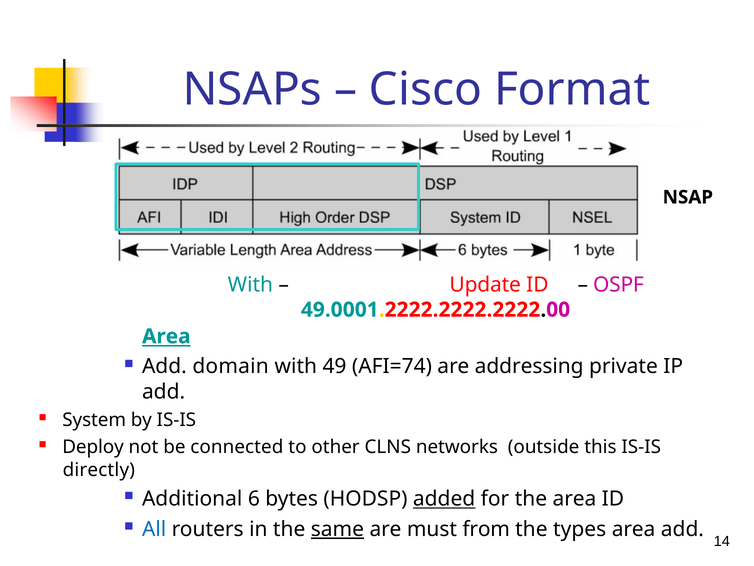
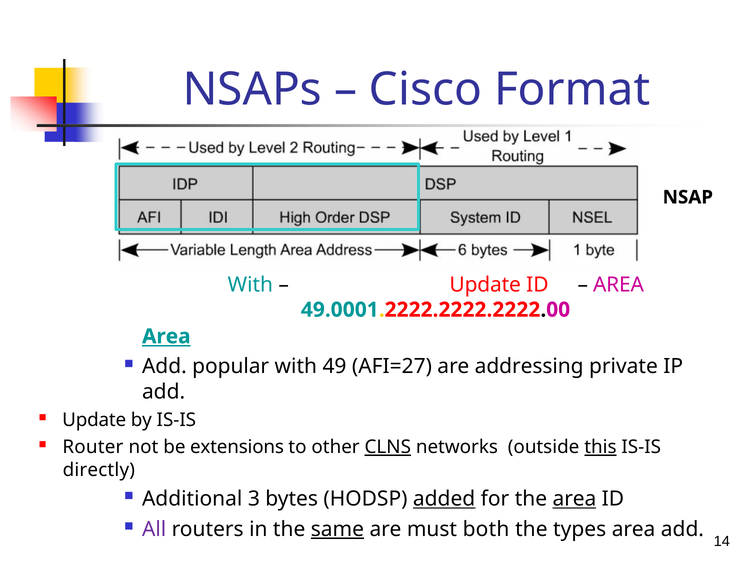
OSPF at (618, 284): OSPF -> AREA
domain: domain -> popular
AFI=74: AFI=74 -> AFI=27
System at (94, 420): System -> Update
Deploy: Deploy -> Router
connected: connected -> extensions
CLNS underline: none -> present
this underline: none -> present
6: 6 -> 3
area at (574, 499) underline: none -> present
All colour: blue -> purple
from: from -> both
